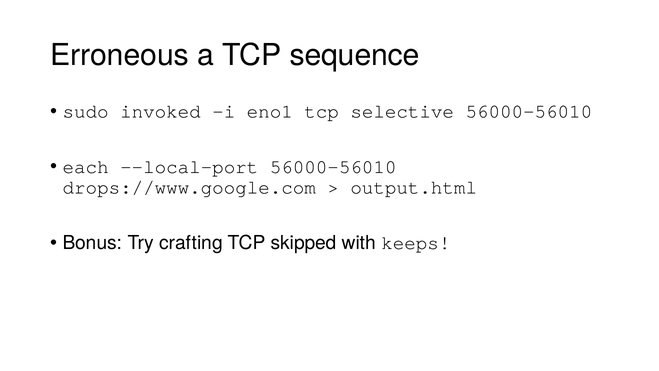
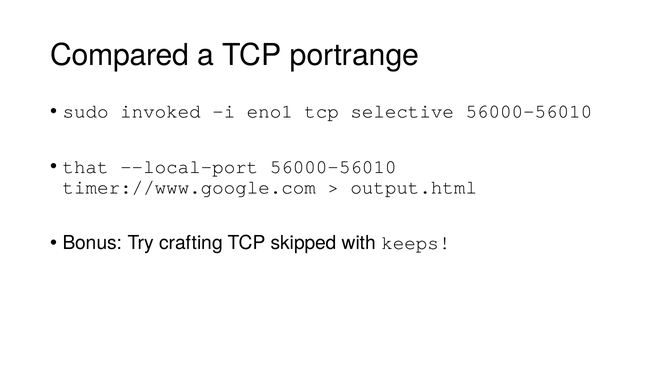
Erroneous: Erroneous -> Compared
sequence: sequence -> portrange
each: each -> that
drops://www.google.com: drops://www.google.com -> timer://www.google.com
